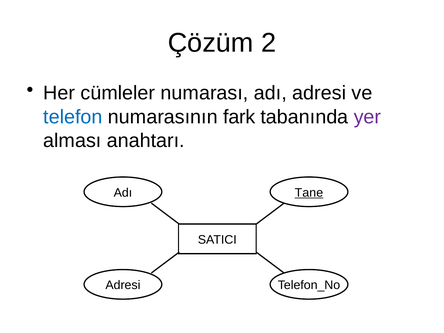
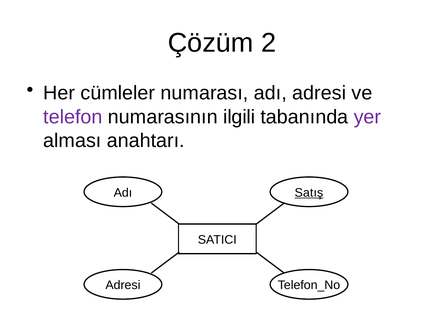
telefon colour: blue -> purple
fark: fark -> ilgili
Tane: Tane -> Satış
